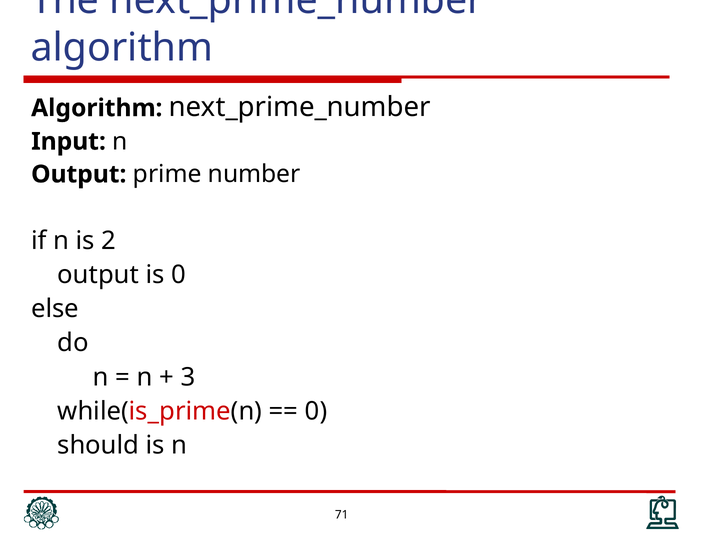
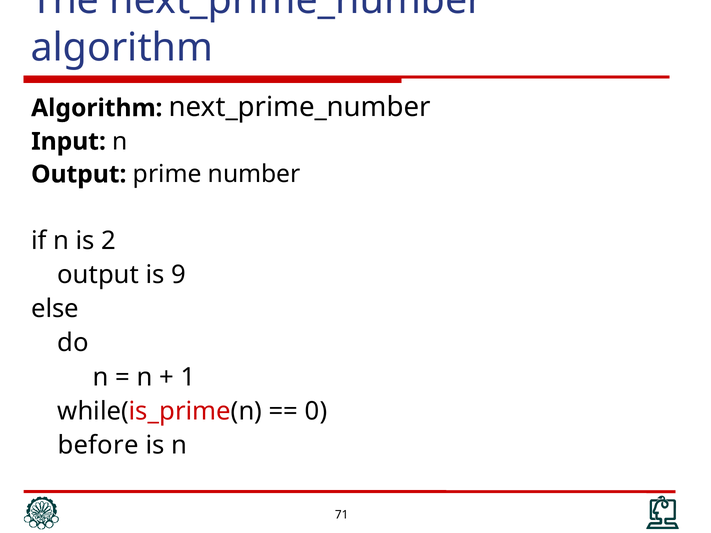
is 0: 0 -> 9
3: 3 -> 1
should: should -> before
